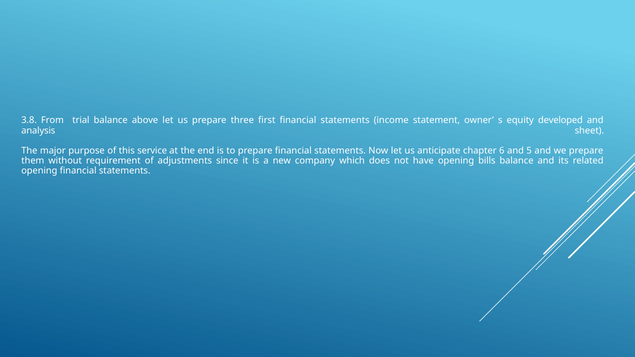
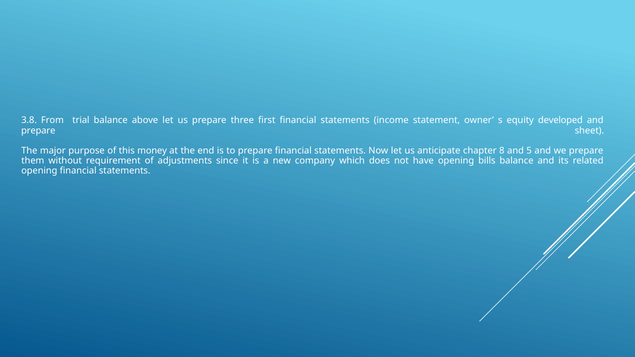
analysis at (38, 131): analysis -> prepare
service: service -> money
6: 6 -> 8
